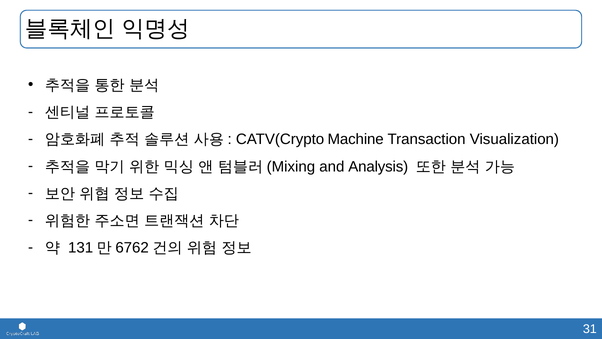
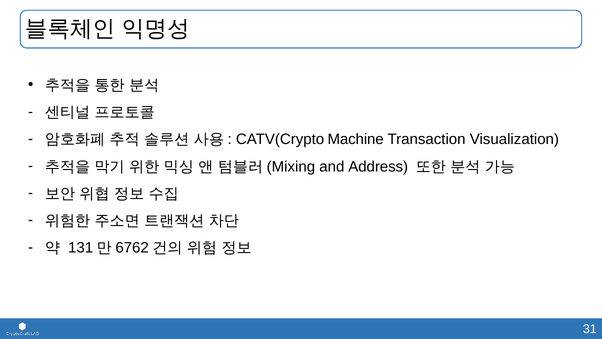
Analysis: Analysis -> Address
